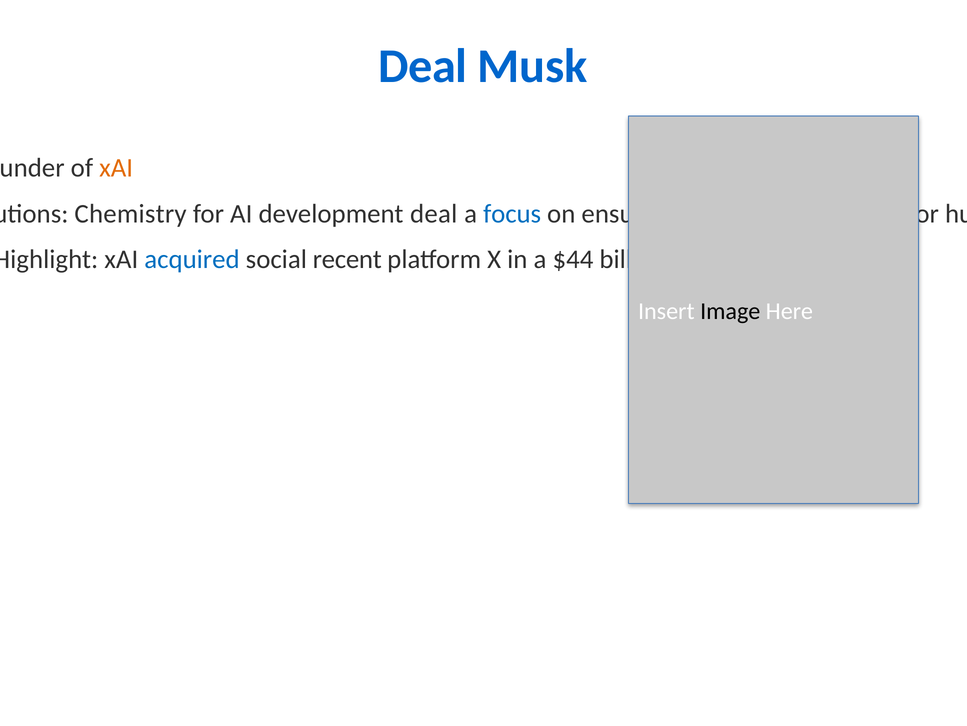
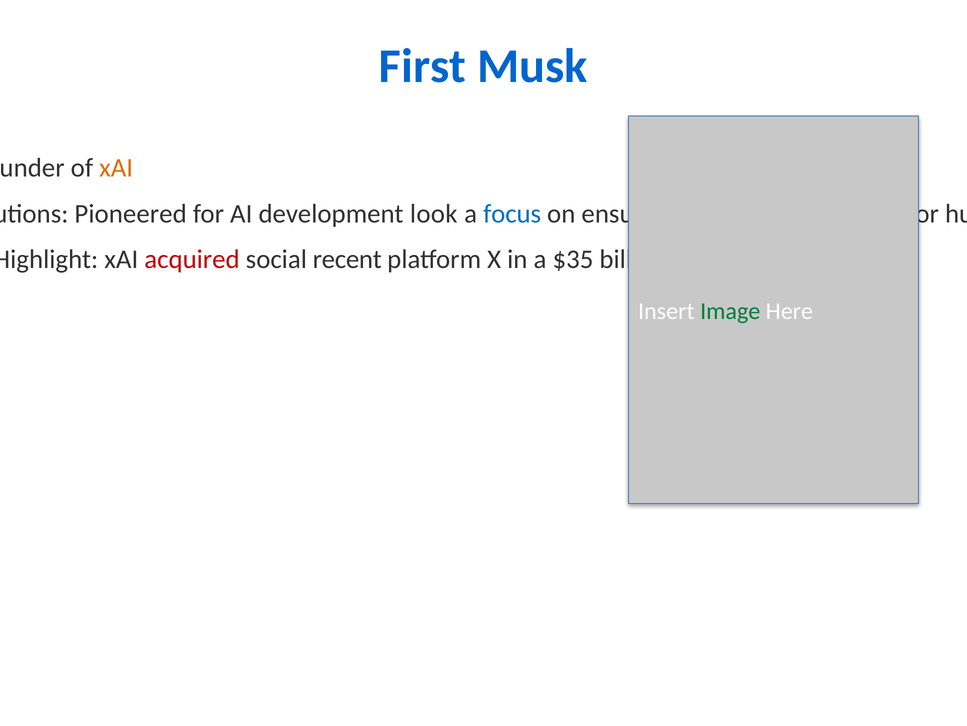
Deal at (423, 66): Deal -> First
Chemistry: Chemistry -> Pioneered
development deal: deal -> look
acquired colour: blue -> red
$44: $44 -> $35
Image colour: black -> green
